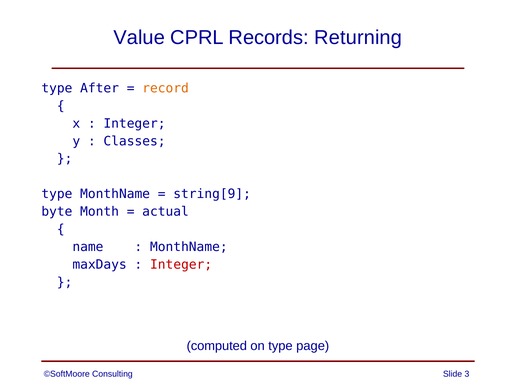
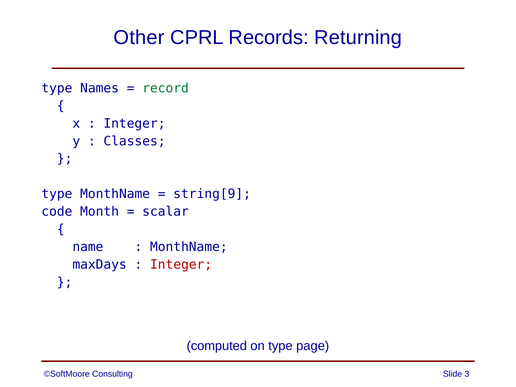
Value: Value -> Other
After: After -> Names
record colour: orange -> green
byte: byte -> code
actual: actual -> scalar
